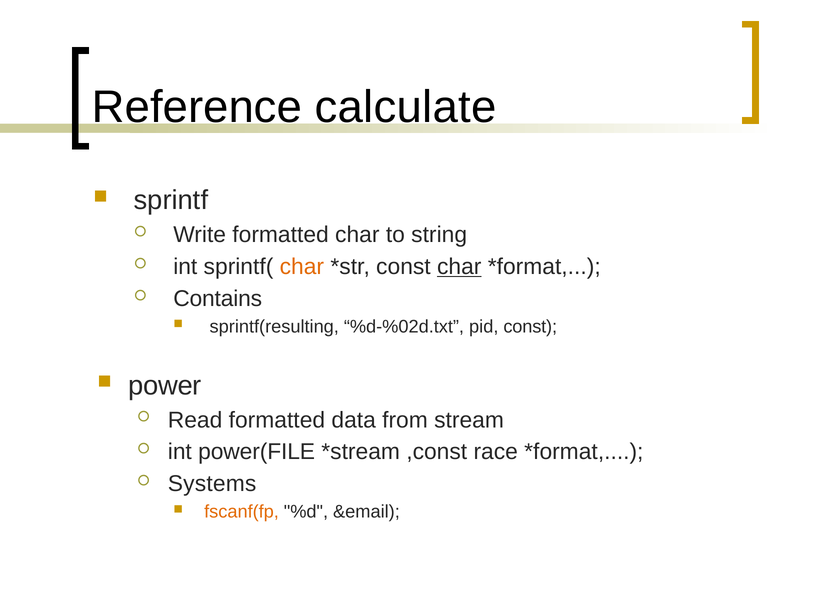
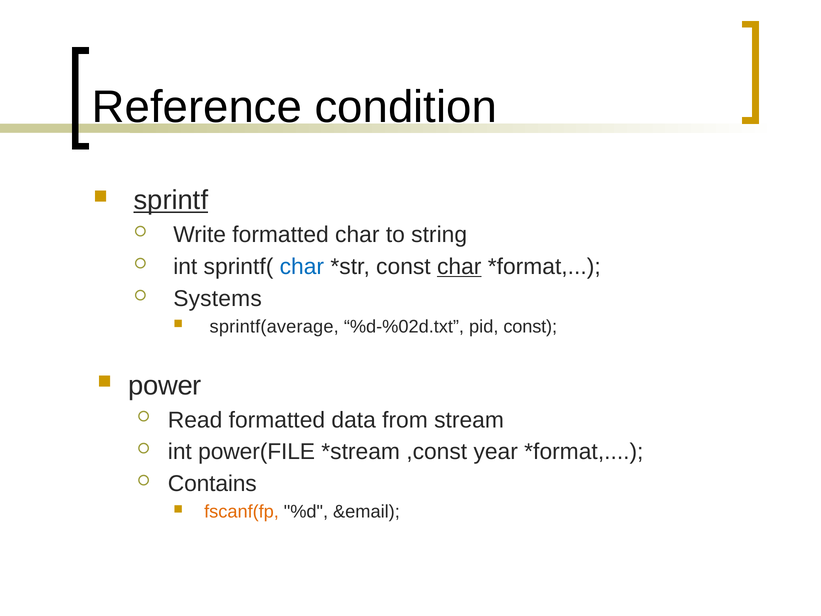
calculate: calculate -> condition
sprintf underline: none -> present
char at (302, 267) colour: orange -> blue
Contains: Contains -> Systems
sprintf(resulting: sprintf(resulting -> sprintf(average
race: race -> year
Systems: Systems -> Contains
